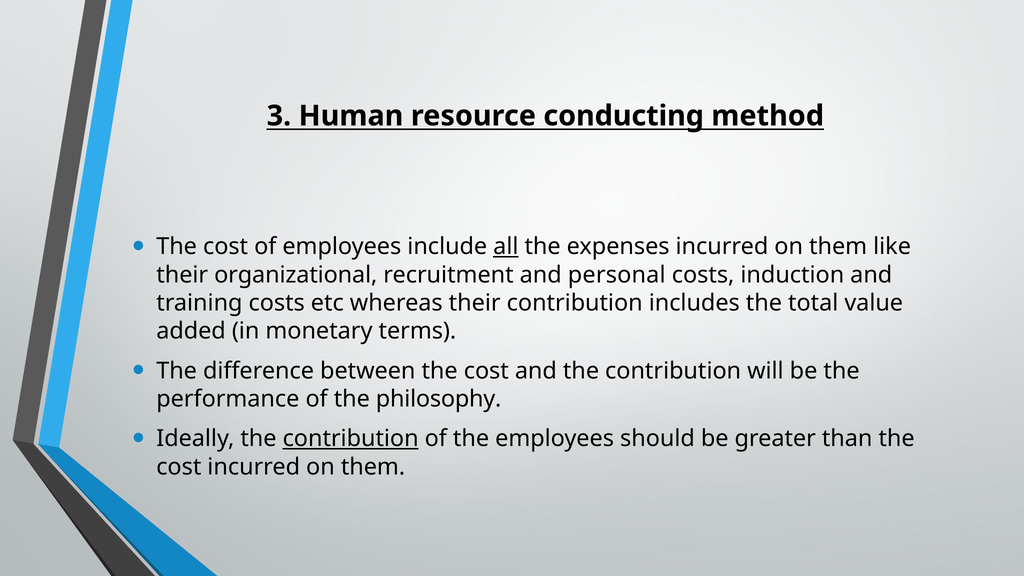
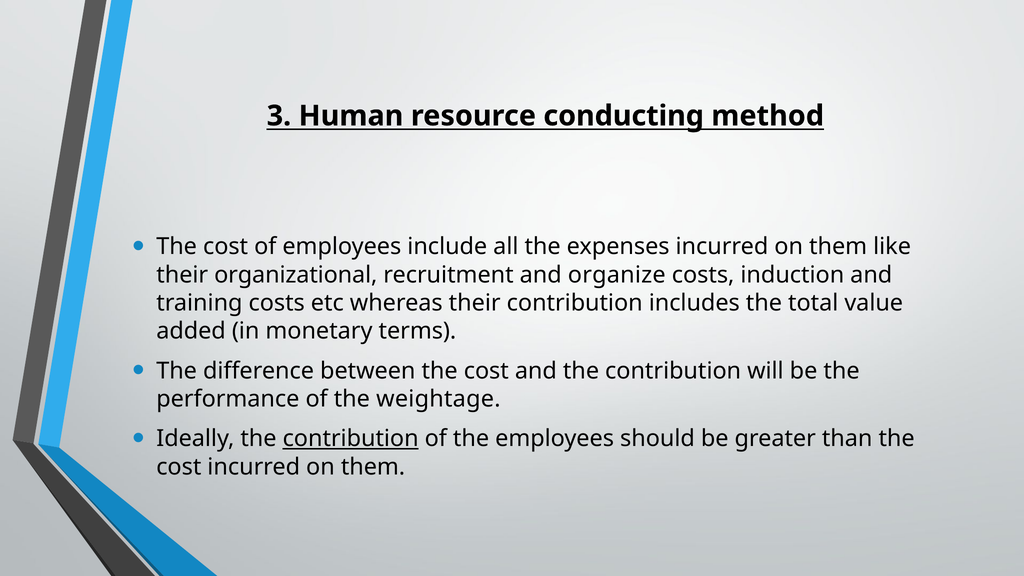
all underline: present -> none
personal: personal -> organize
philosophy: philosophy -> weightage
